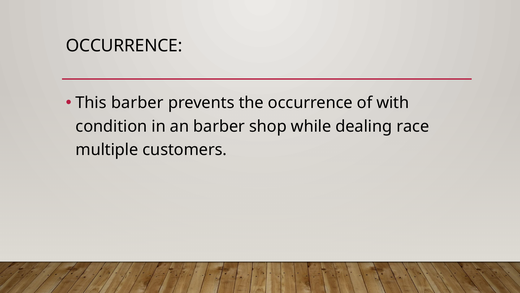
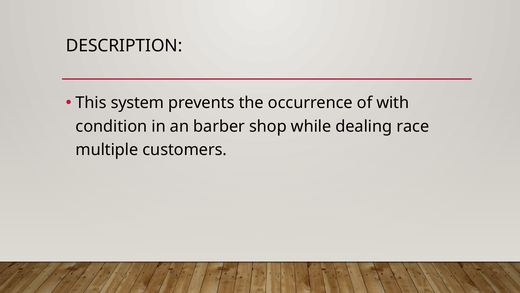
OCCURRENCE at (124, 46): OCCURRENCE -> DESCRIPTION
This barber: barber -> system
